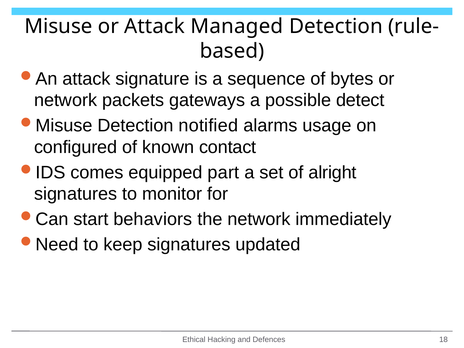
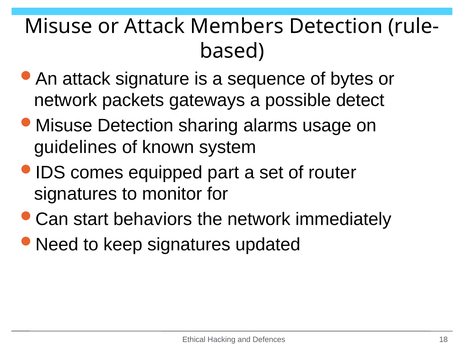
Managed: Managed -> Members
notified: notified -> sharing
configured: configured -> guidelines
contact: contact -> system
alright: alright -> router
